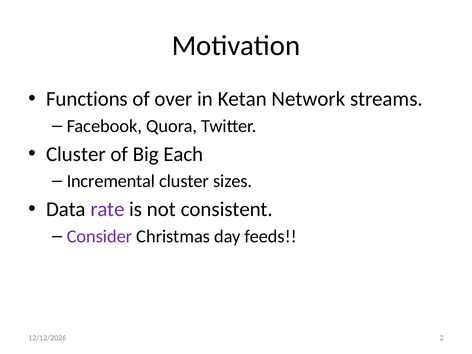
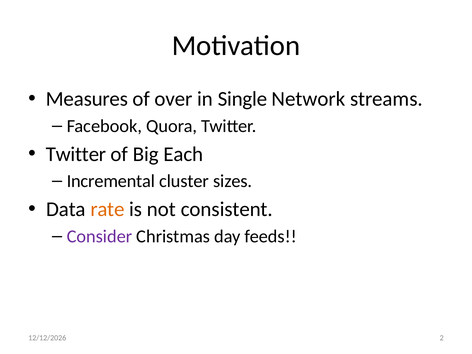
Functions: Functions -> Measures
Ketan: Ketan -> Single
Cluster at (76, 154): Cluster -> Twitter
rate colour: purple -> orange
